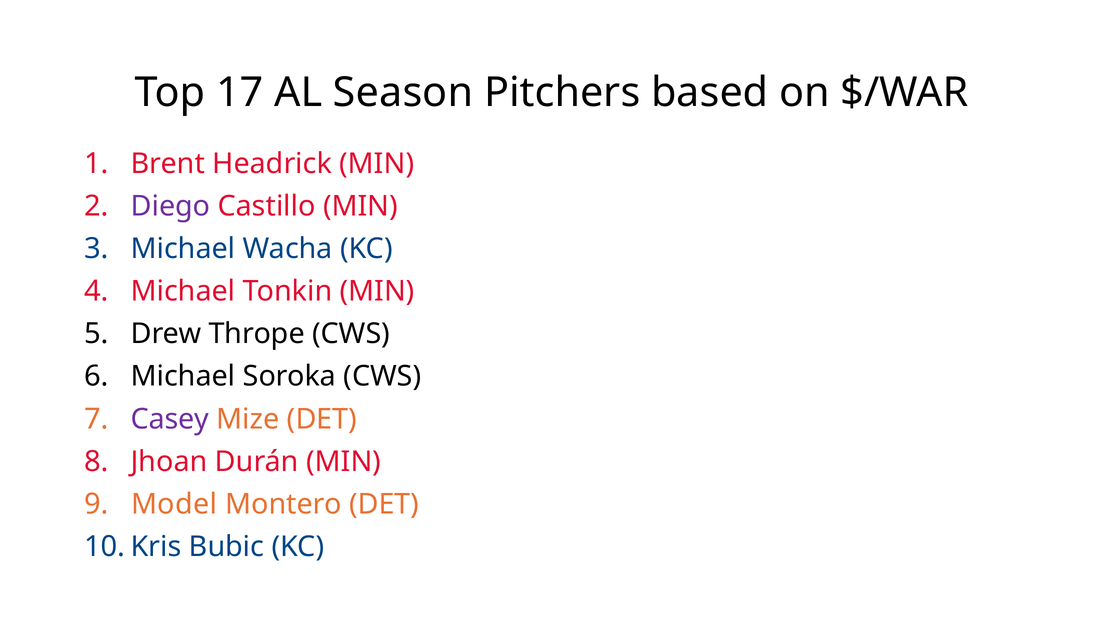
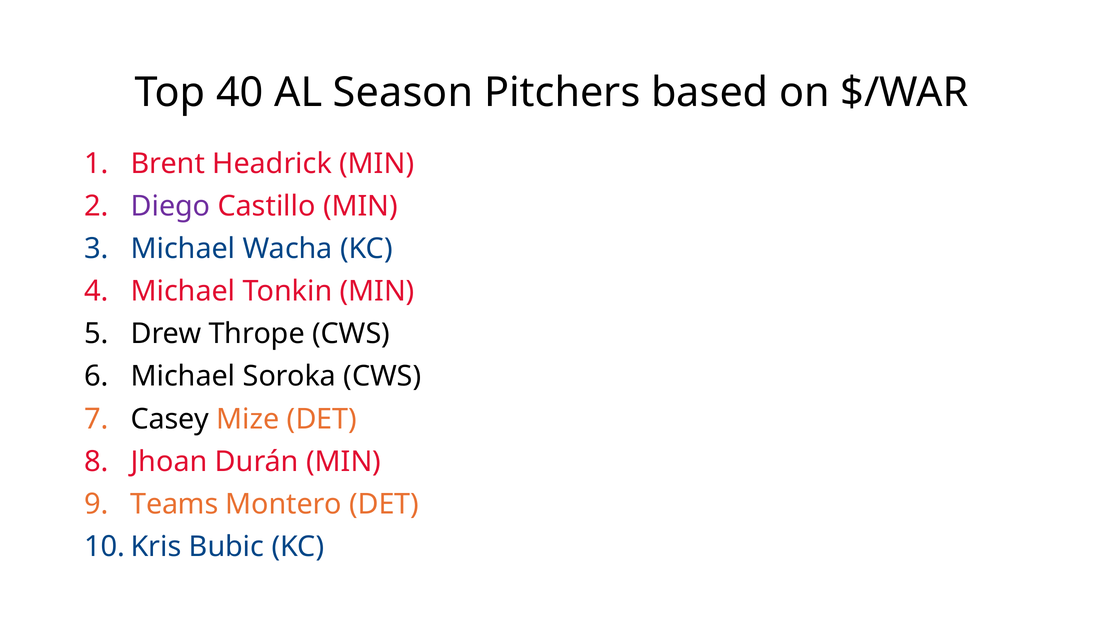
17: 17 -> 40
Casey colour: purple -> black
Model: Model -> Teams
